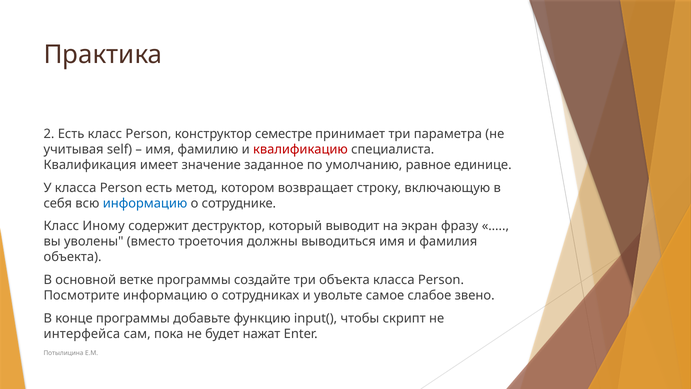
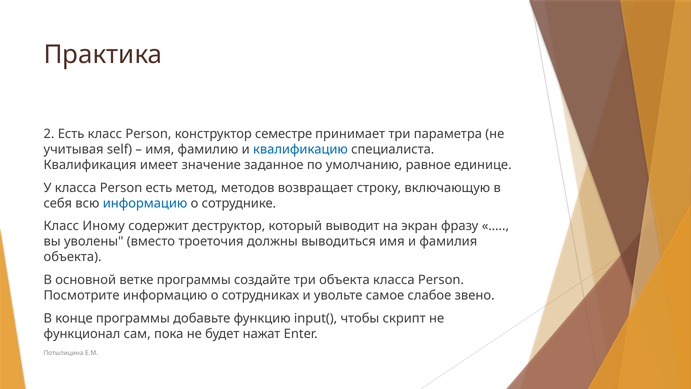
квалификацию colour: red -> blue
котором: котором -> методов
интерфейса: интерфейса -> функционал
